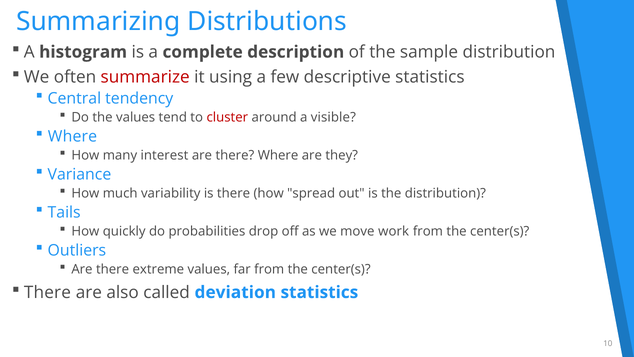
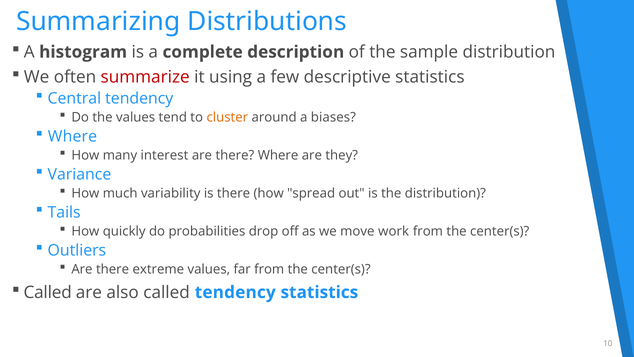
cluster colour: red -> orange
visible: visible -> biases
There at (47, 292): There -> Called
called deviation: deviation -> tendency
